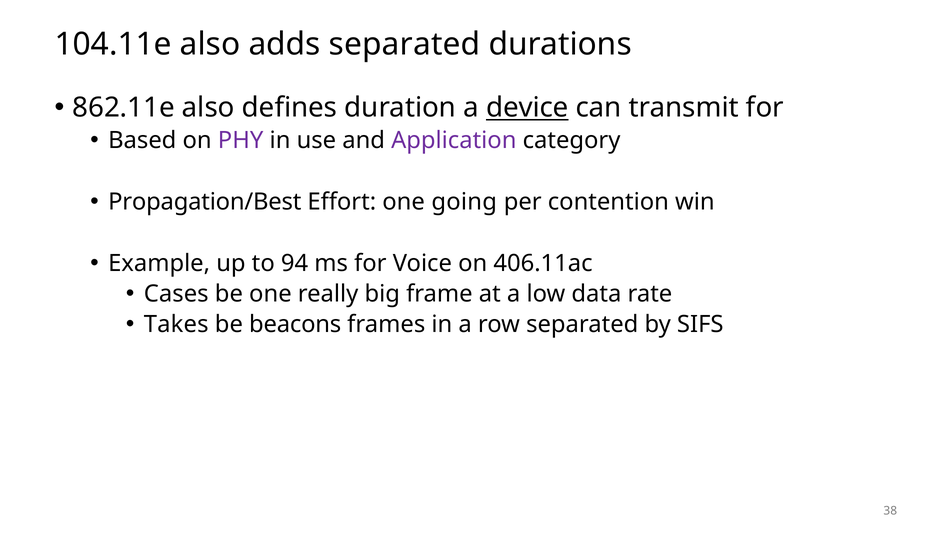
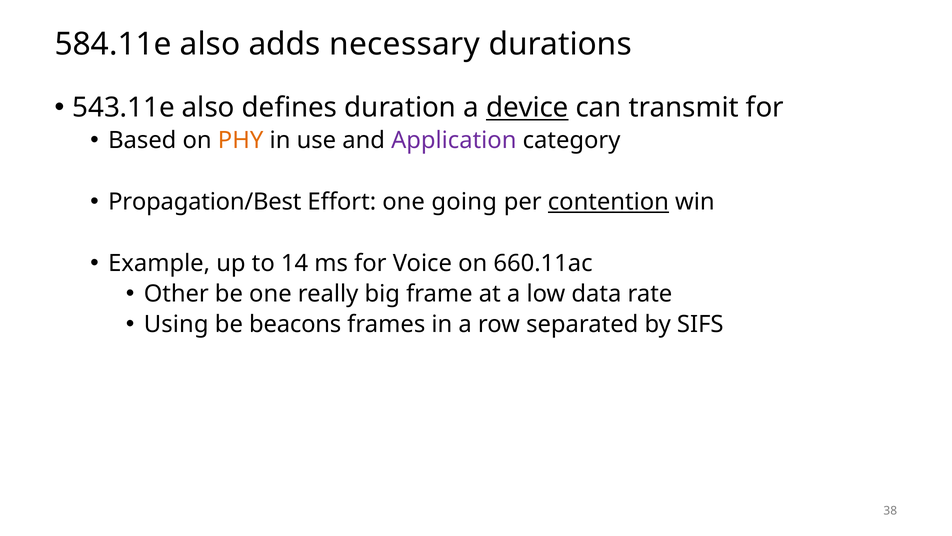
104.11e: 104.11e -> 584.11e
adds separated: separated -> necessary
862.11e: 862.11e -> 543.11e
PHY colour: purple -> orange
contention underline: none -> present
94: 94 -> 14
406.11ac: 406.11ac -> 660.11ac
Cases: Cases -> Other
Takes: Takes -> Using
